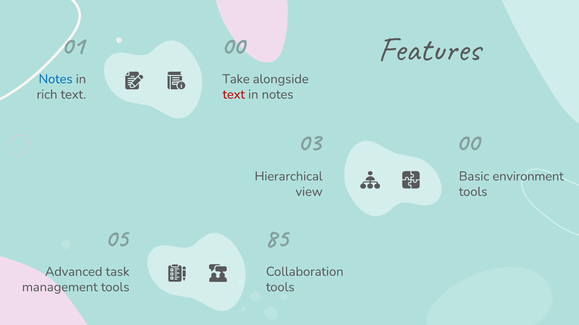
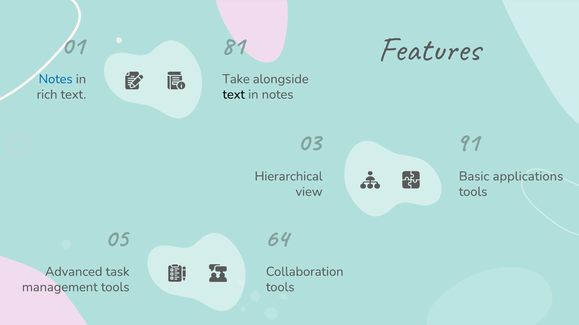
01 00: 00 -> 81
text at (234, 95) colour: red -> black
03 00: 00 -> 91
environment: environment -> applications
85: 85 -> 64
